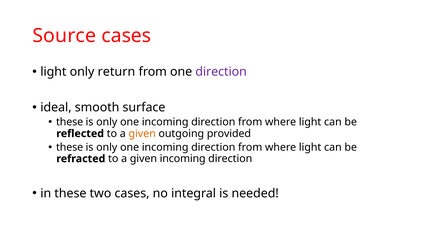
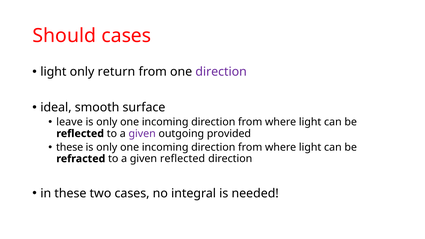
Source: Source -> Should
these at (70, 122): these -> leave
given at (142, 134) colour: orange -> purple
given incoming: incoming -> reflected
